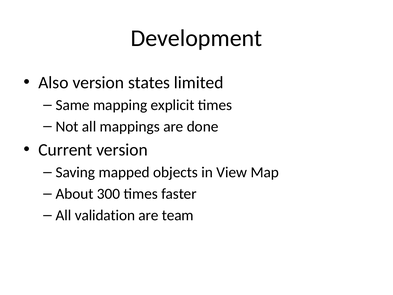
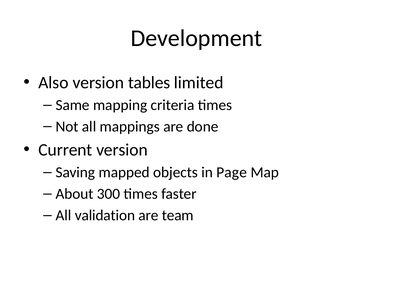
states: states -> tables
explicit: explicit -> criteria
View: View -> Page
